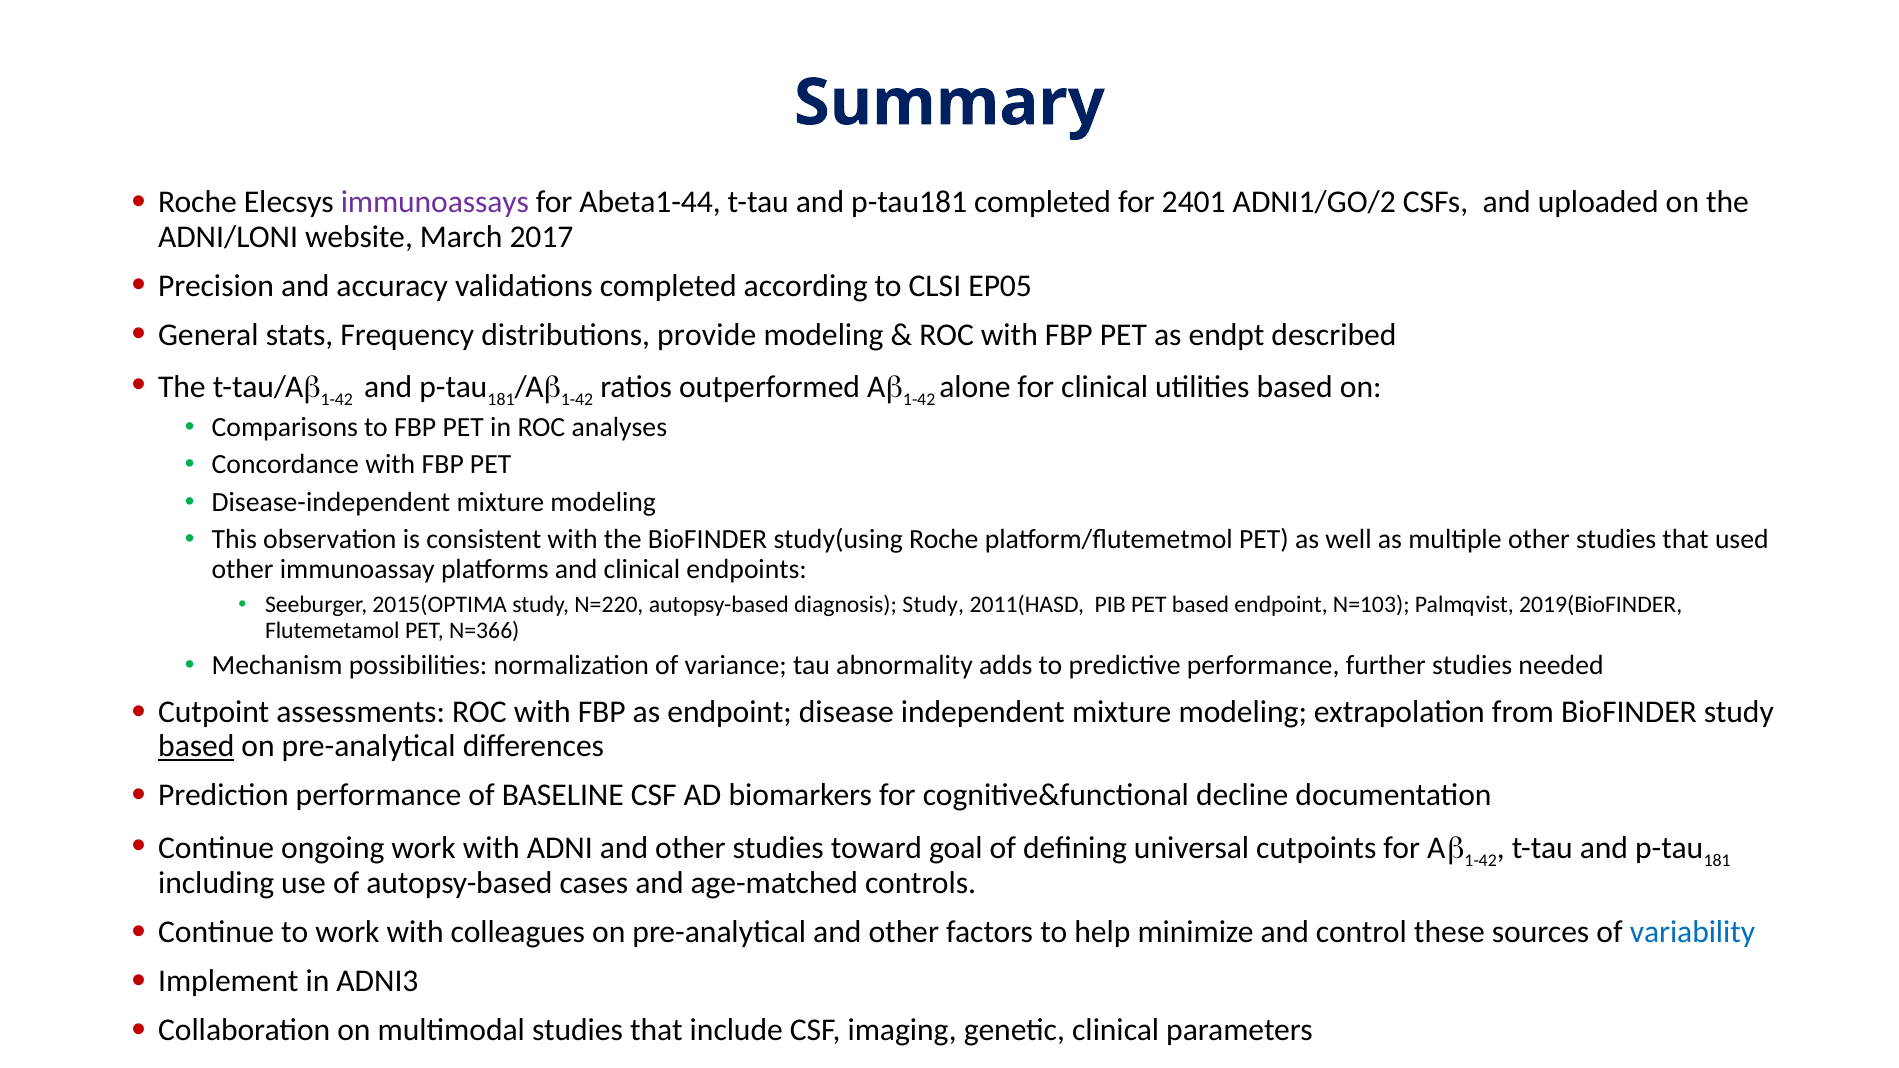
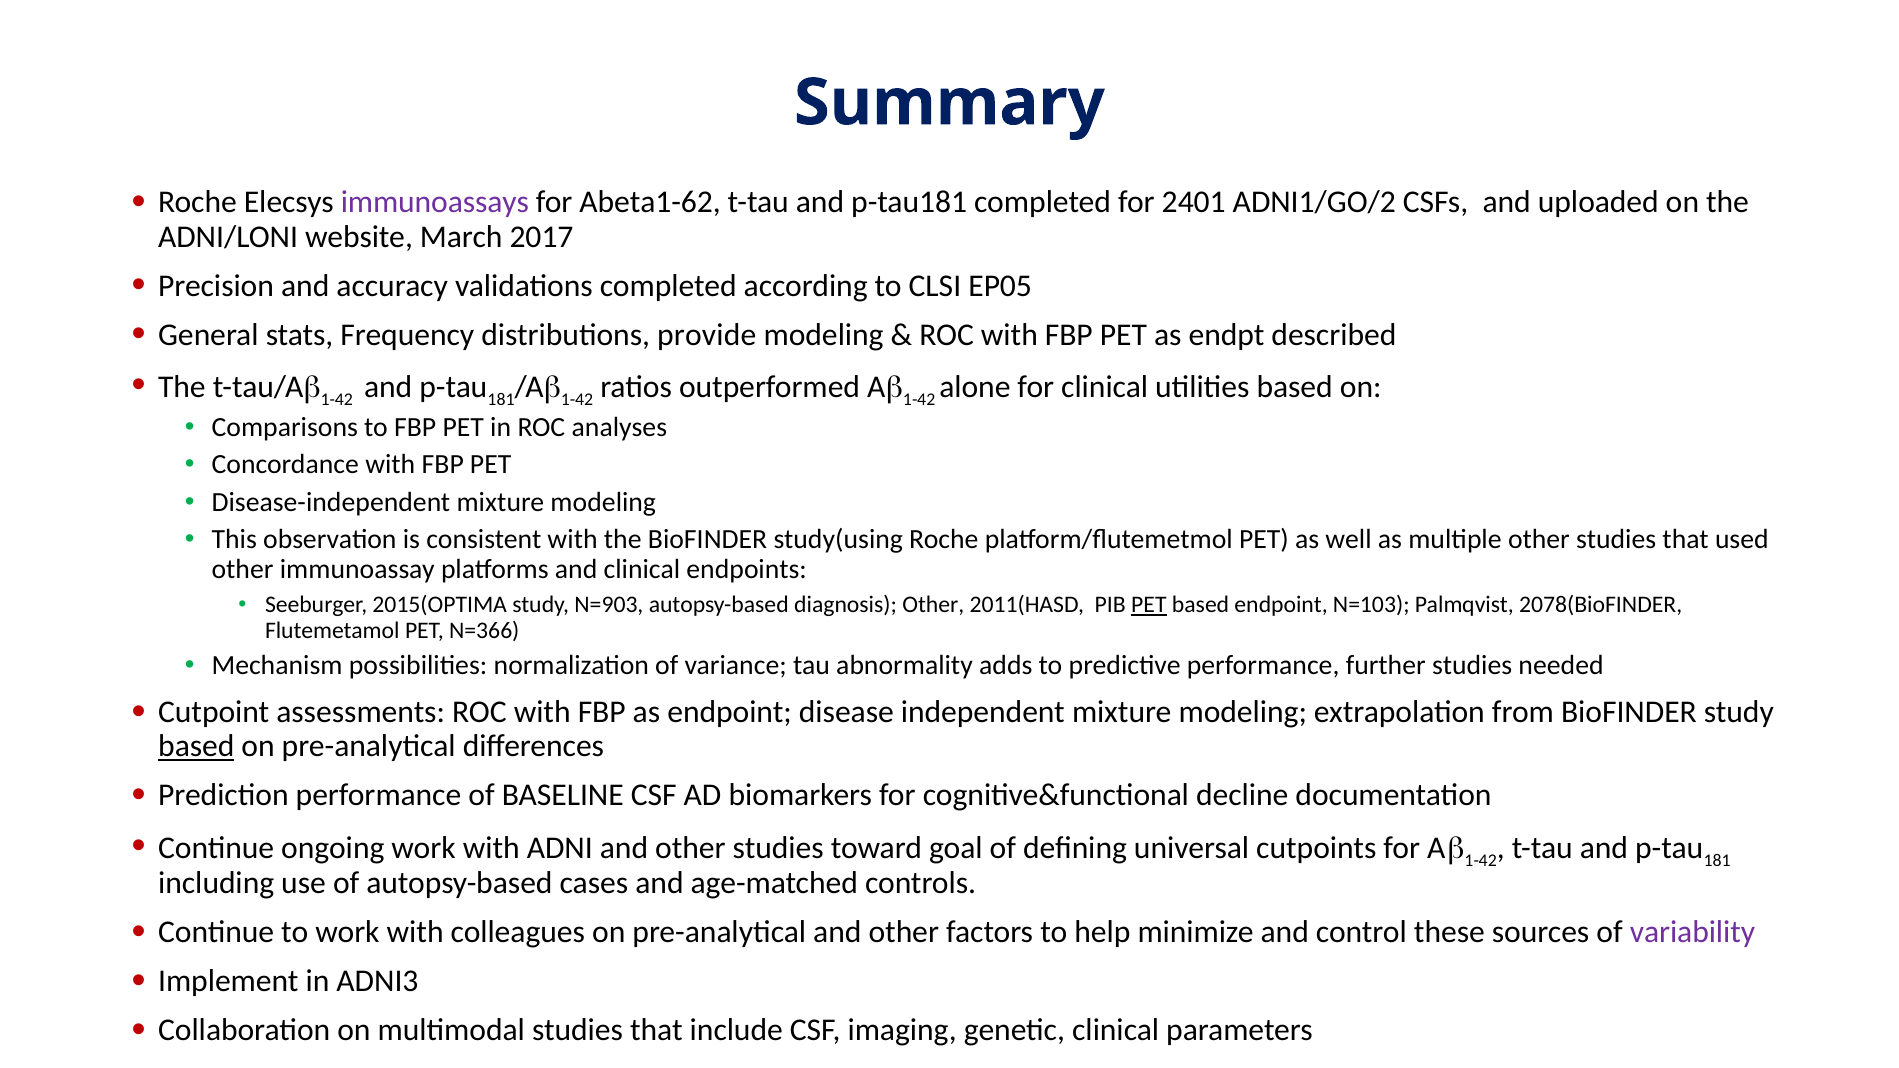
Abeta1-44: Abeta1-44 -> Abeta1-62
N=220: N=220 -> N=903
diagnosis Study: Study -> Other
PET at (1149, 605) underline: none -> present
2019(BioFINDER: 2019(BioFINDER -> 2078(BioFINDER
variability colour: blue -> purple
